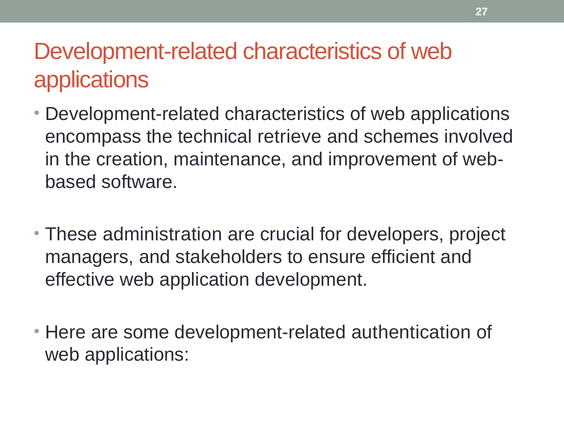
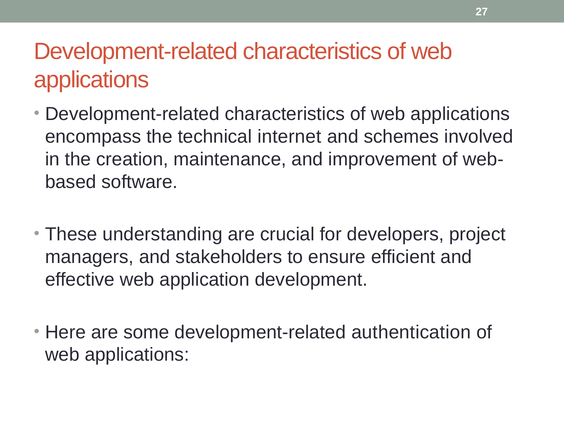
retrieve: retrieve -> internet
administration: administration -> understanding
